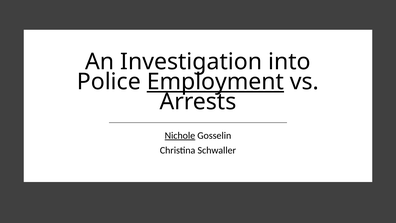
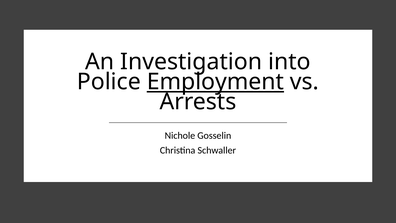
Nichole underline: present -> none
